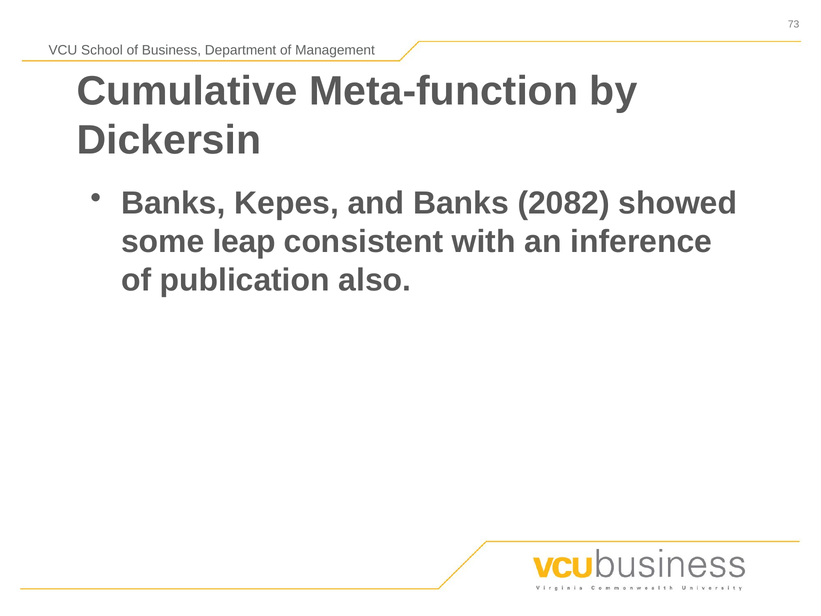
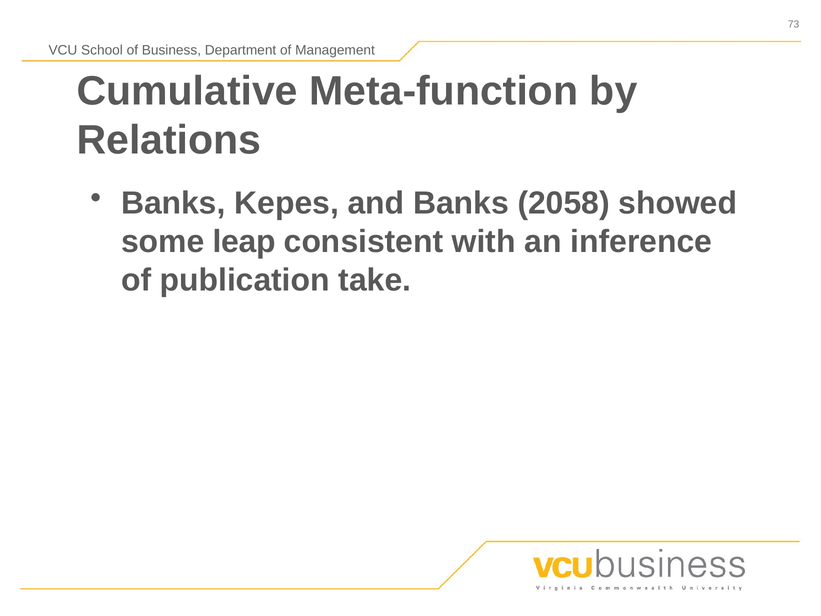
Dickersin: Dickersin -> Relations
2082: 2082 -> 2058
also: also -> take
